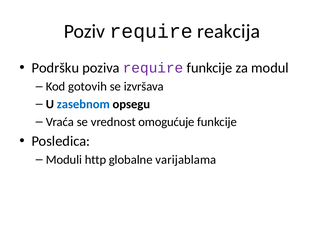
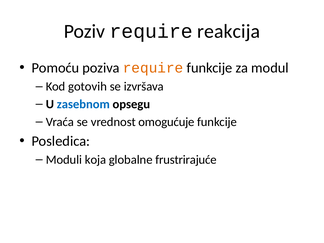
Podršku: Podršku -> Pomoću
require at (153, 68) colour: purple -> orange
http: http -> koja
varijablama: varijablama -> frustrirajuće
